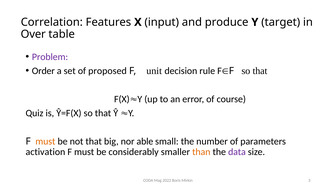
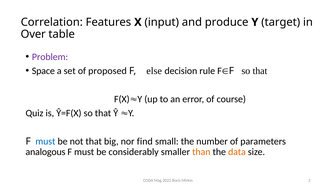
Order: Order -> Space
unit: unit -> else
must at (45, 141) colour: orange -> blue
able: able -> find
activation: activation -> analogous
data colour: purple -> orange
